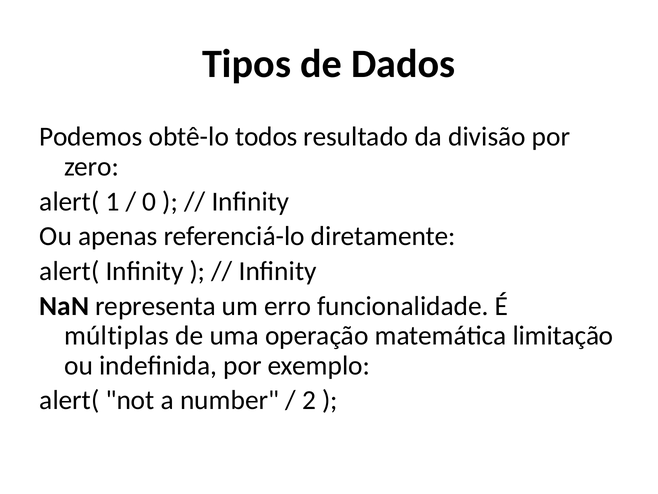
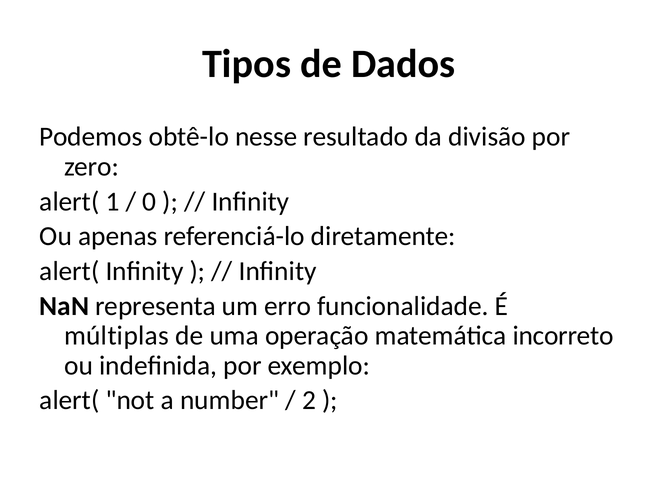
todos: todos -> nesse
limitação: limitação -> incorreto
